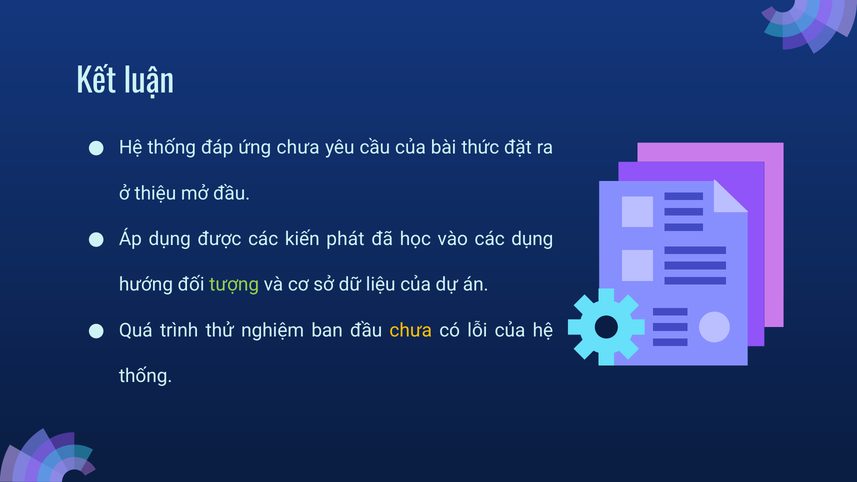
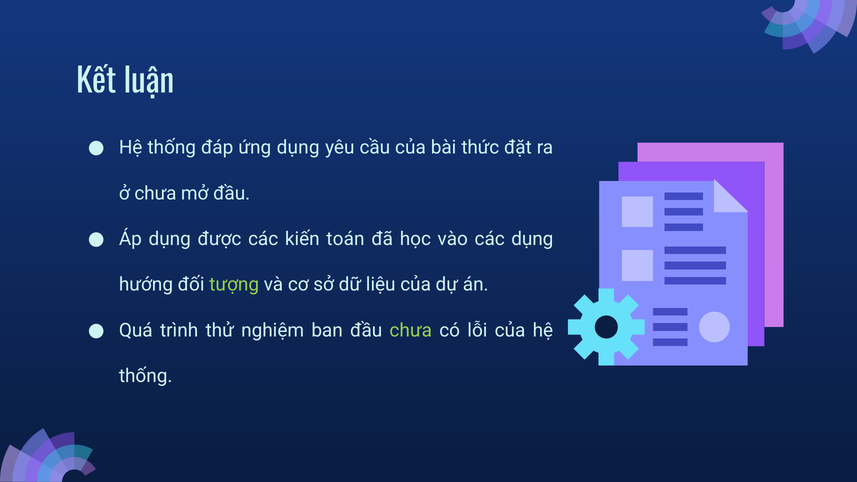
ứng chưa: chưa -> dụng
ở thiệu: thiệu -> chưa
phát: phát -> toán
chưa at (411, 330) colour: yellow -> light green
